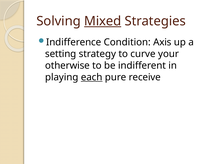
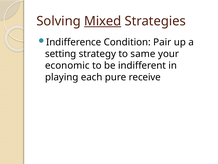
Axis: Axis -> Pair
curve: curve -> same
otherwise: otherwise -> economic
each underline: present -> none
